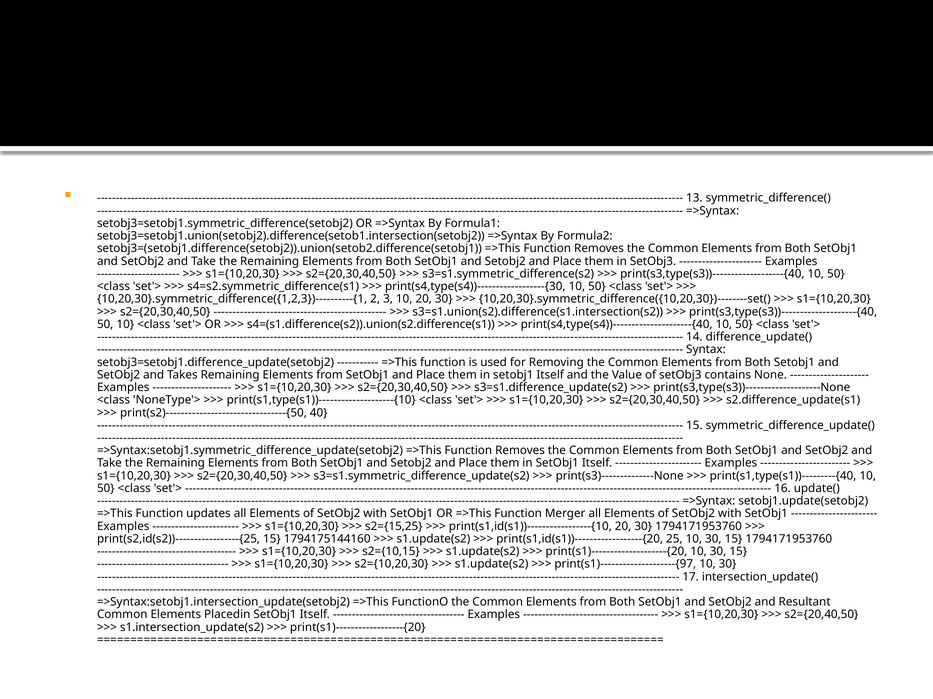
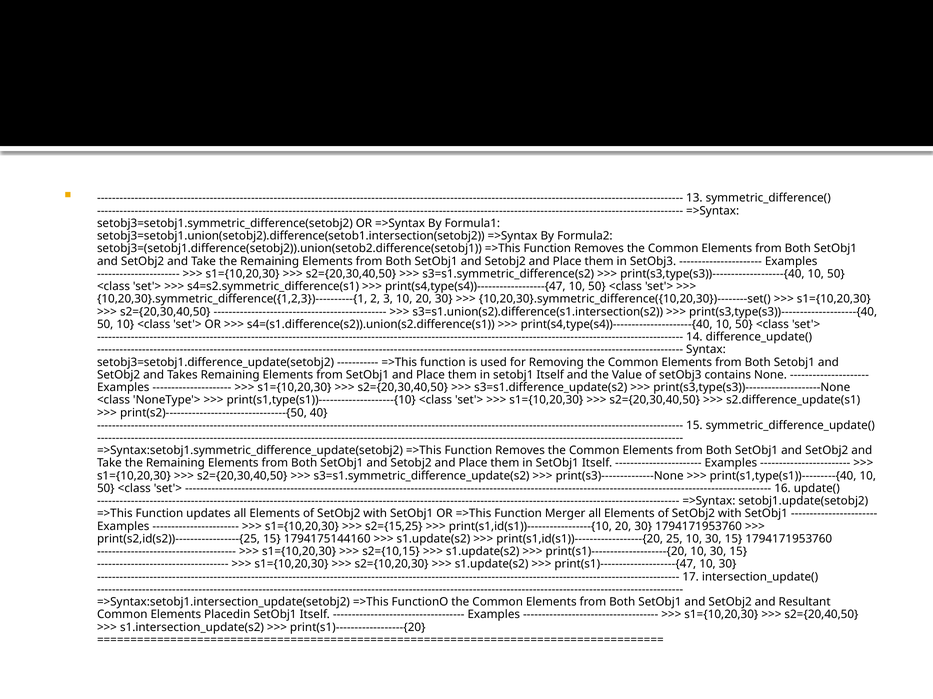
print(s4,type(s4))------------------{30: print(s4,type(s4))------------------{30 -> print(s4,type(s4))------------------{47
print(s1)--------------------{97: print(s1)--------------------{97 -> print(s1)--------------------{47
